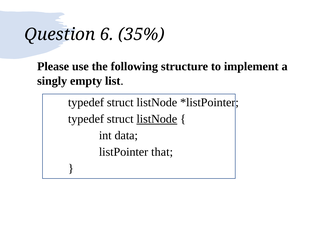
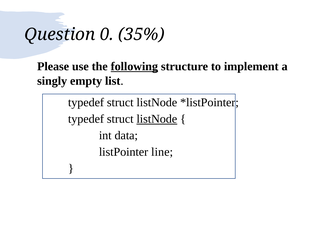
6: 6 -> 0
following underline: none -> present
that: that -> line
